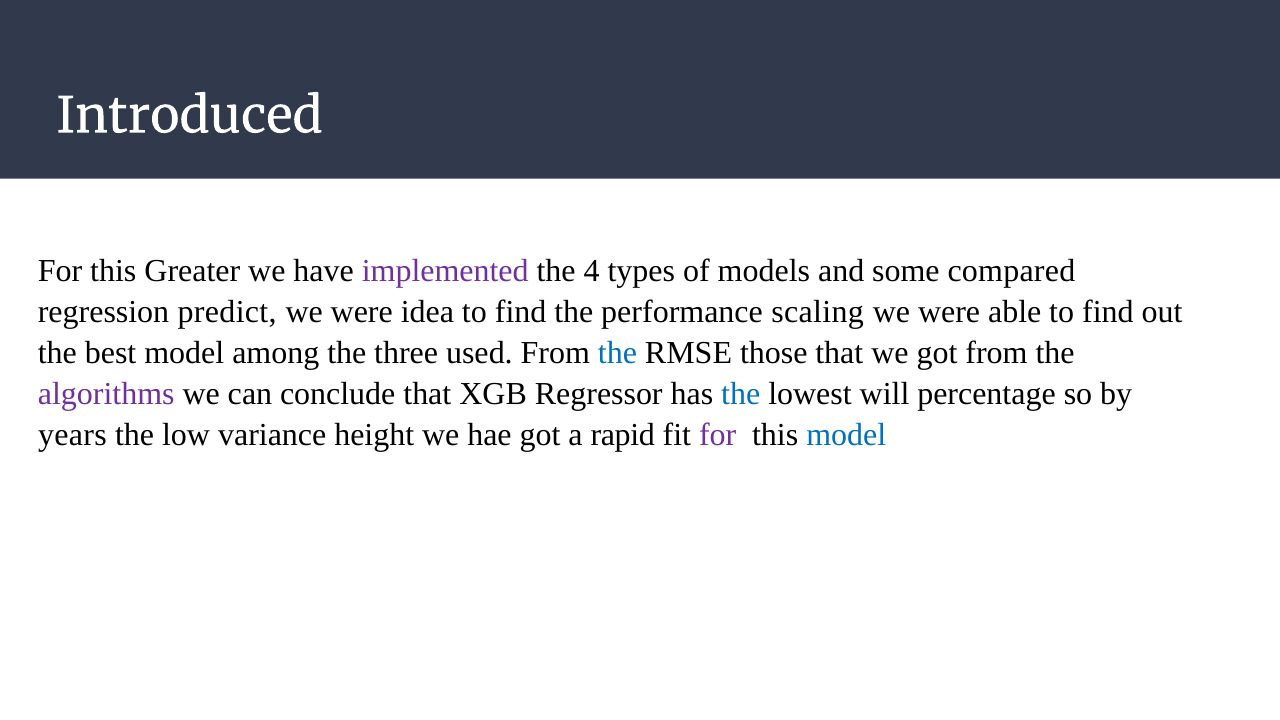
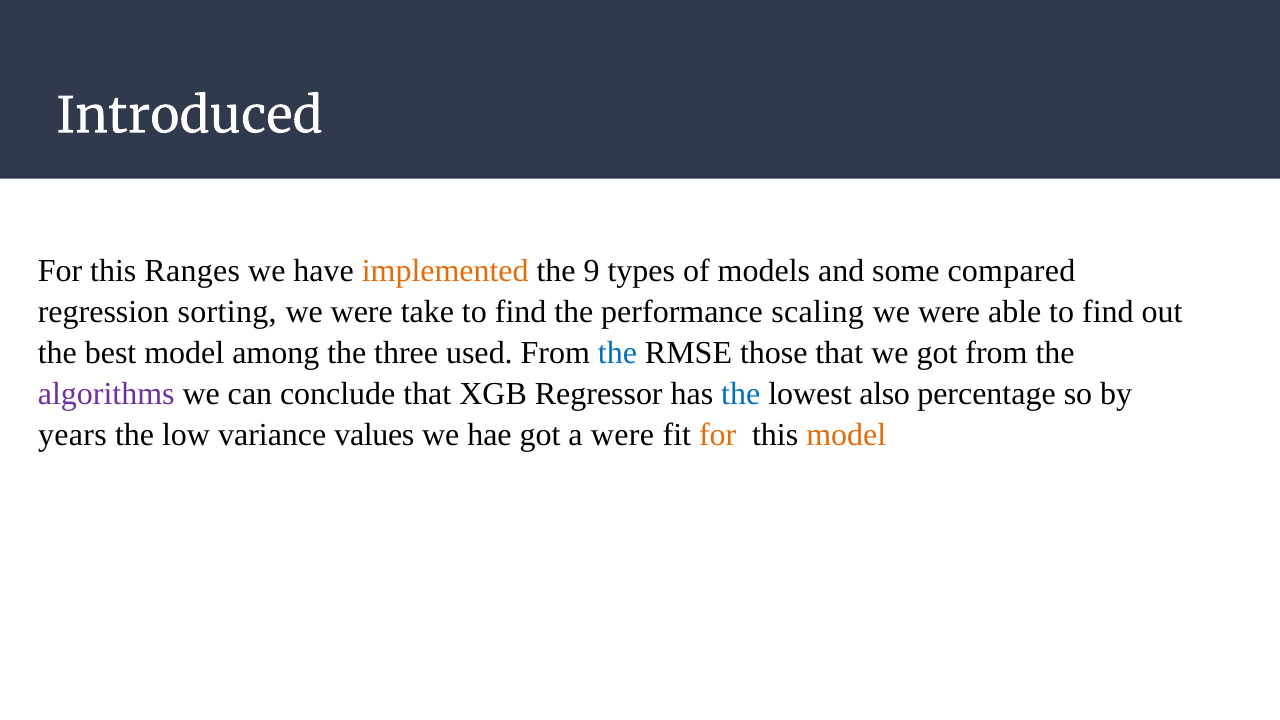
Greater: Greater -> Ranges
implemented colour: purple -> orange
4: 4 -> 9
predict: predict -> sorting
idea: idea -> take
will: will -> also
height: height -> values
a rapid: rapid -> were
for at (718, 435) colour: purple -> orange
model at (846, 435) colour: blue -> orange
